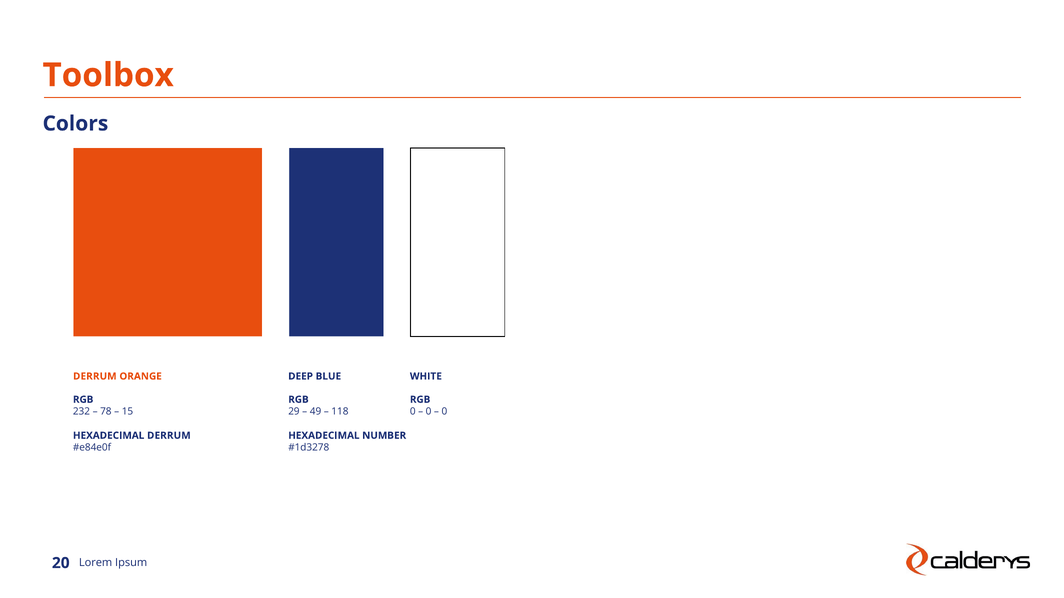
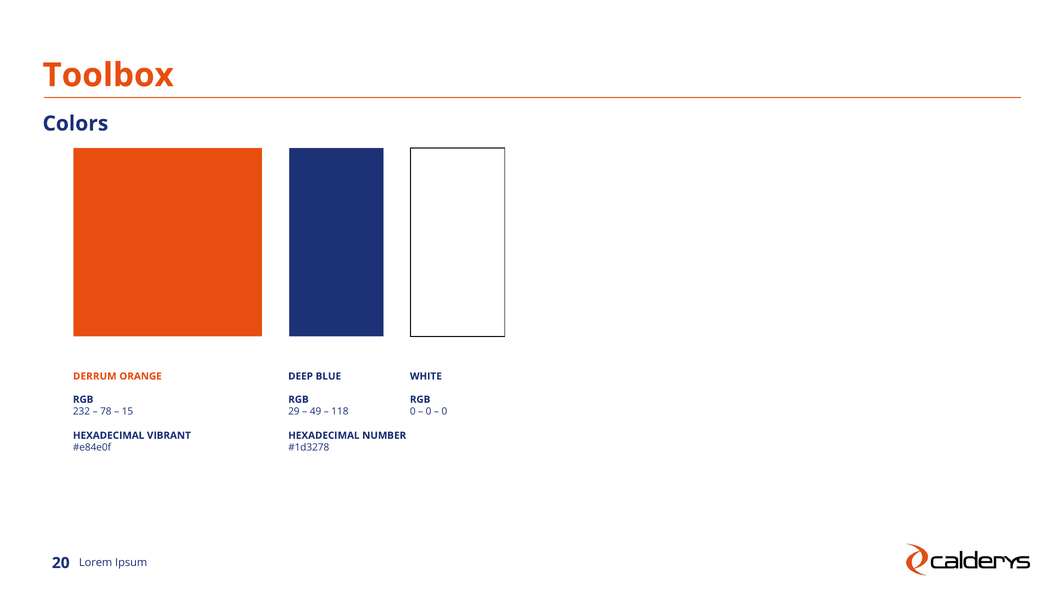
HEXADECIMAL DERRUM: DERRUM -> VIBRANT
